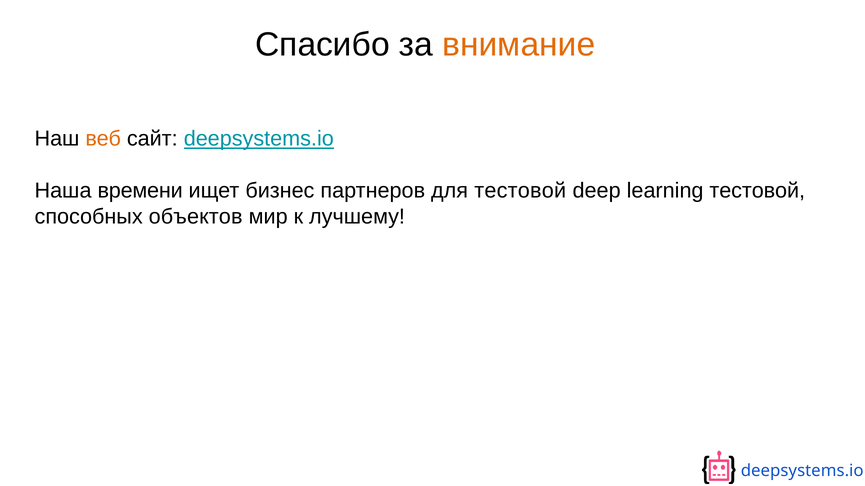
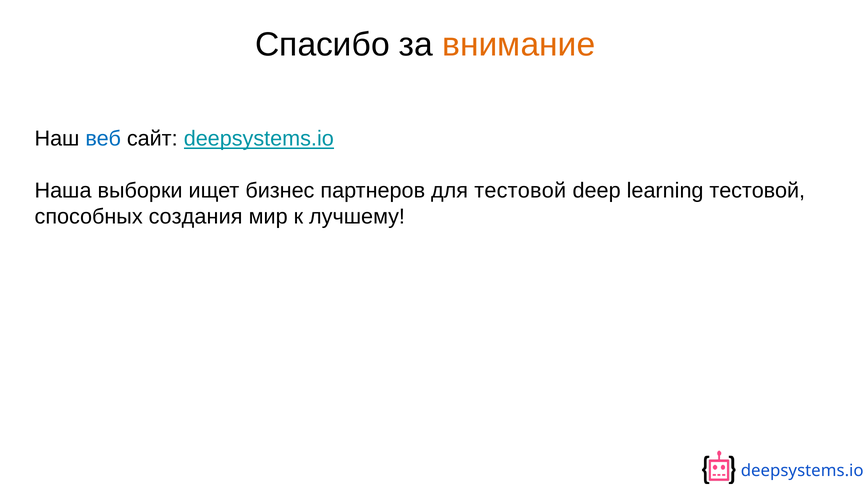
веб colour: orange -> blue
времени: времени -> выборки
объектов: объектов -> создания
